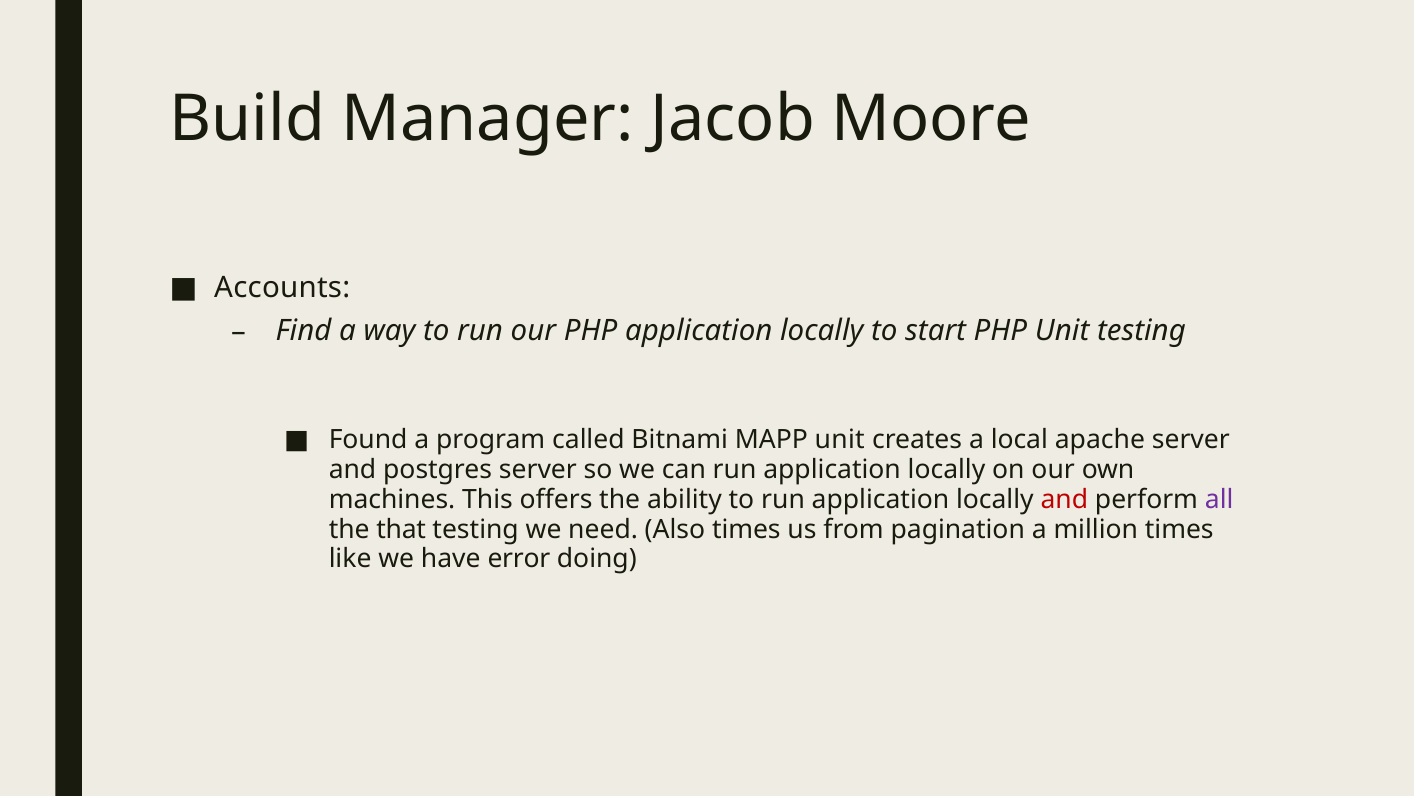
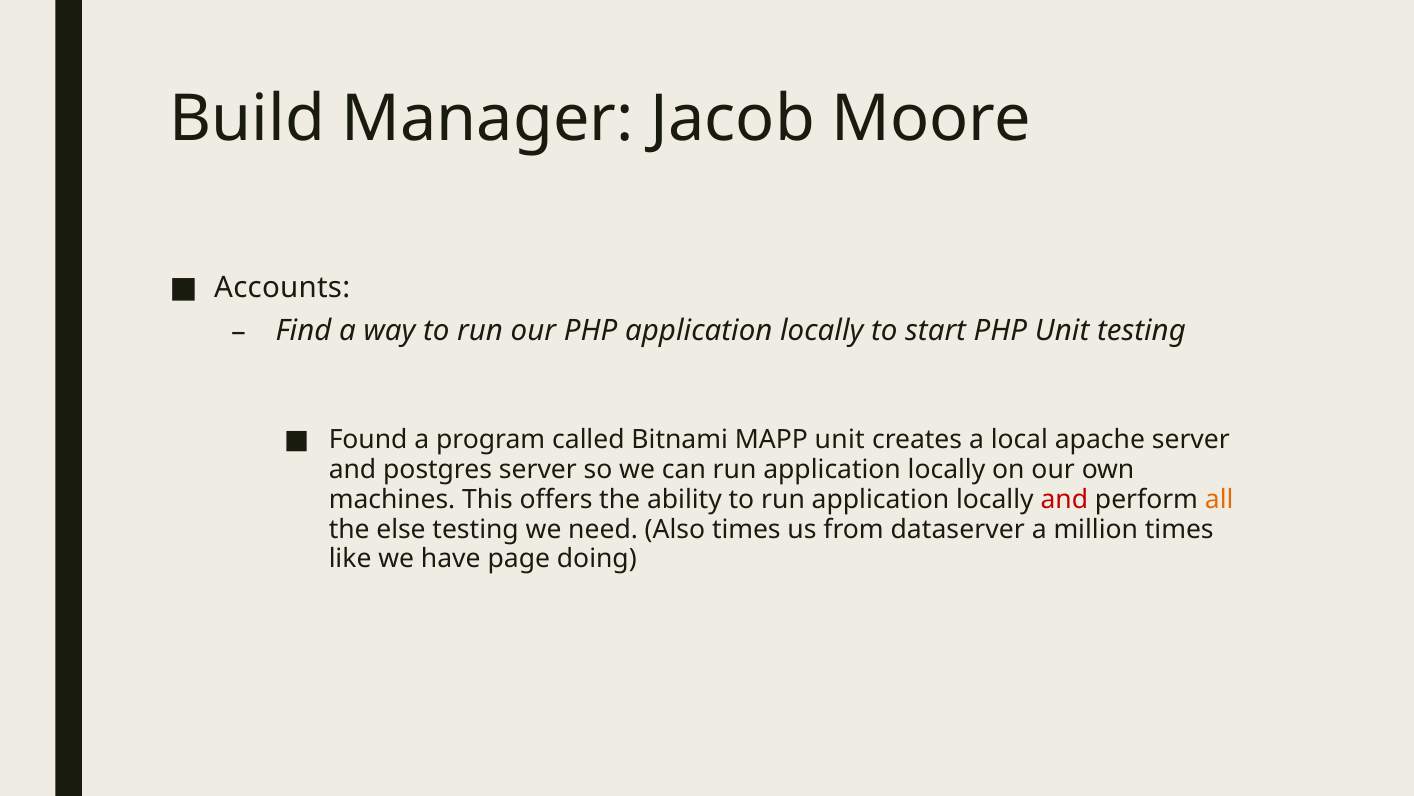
all colour: purple -> orange
that: that -> else
pagination: pagination -> dataserver
error: error -> page
